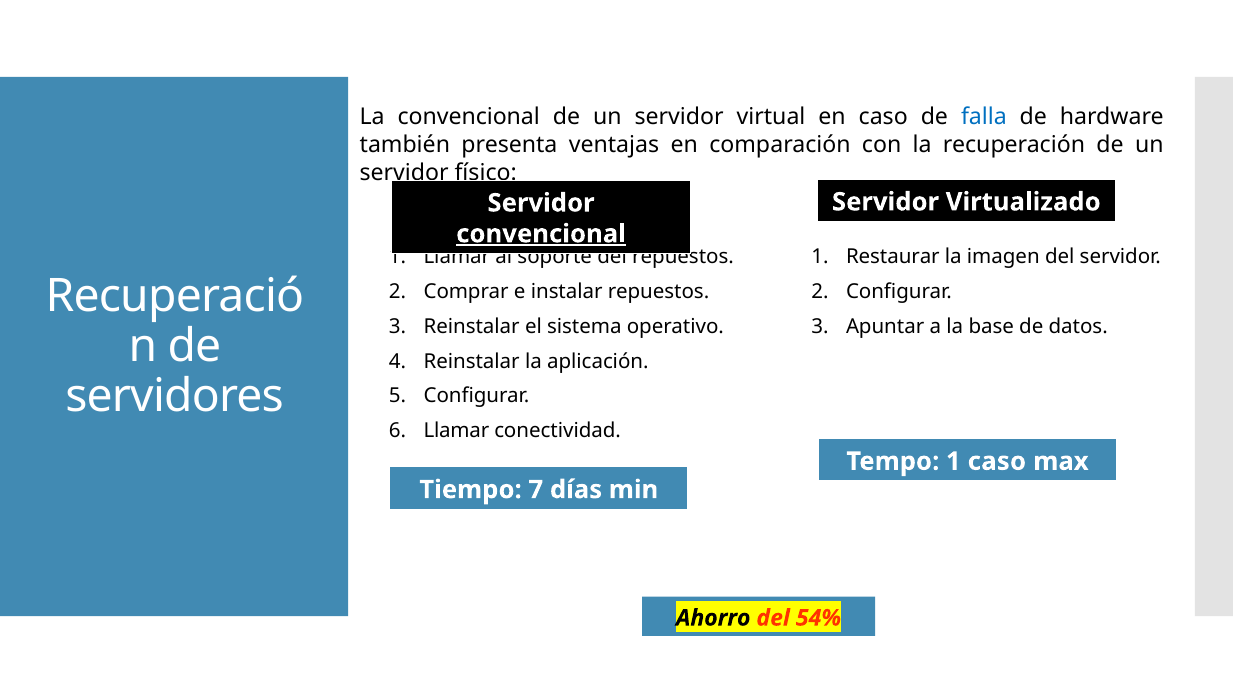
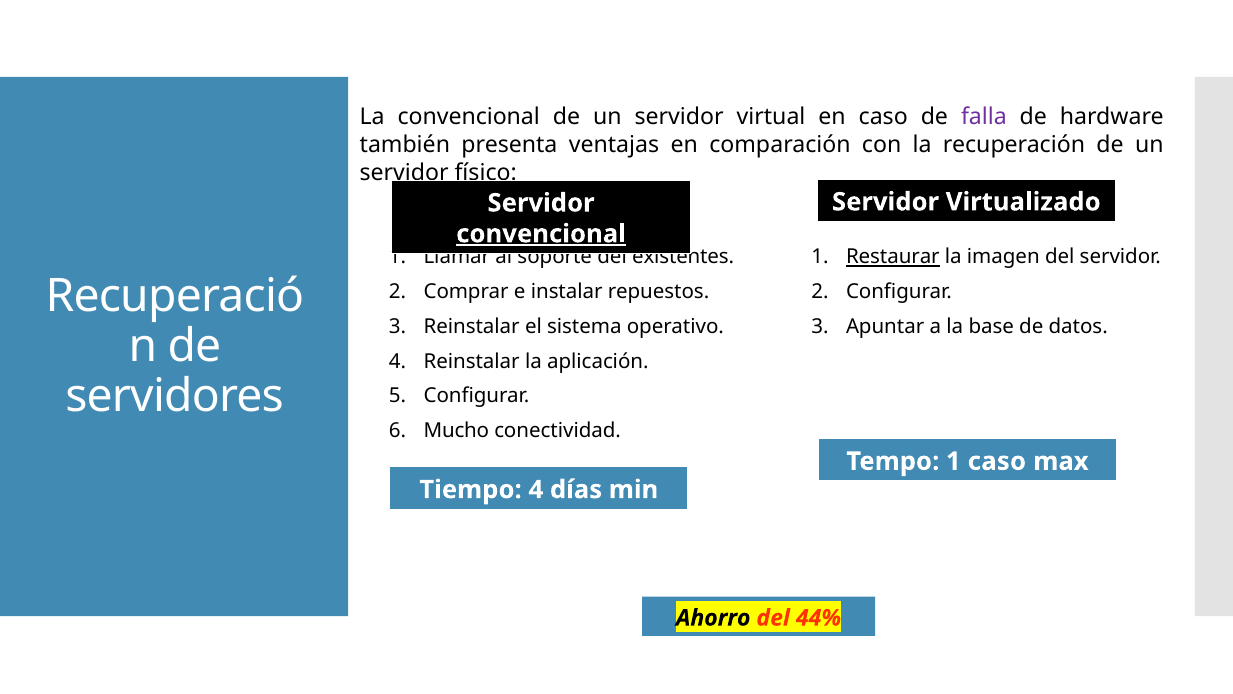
falla colour: blue -> purple
repuestos at (683, 256): repuestos -> existentes
Restaurar underline: none -> present
Llamar at (456, 431): Llamar -> Mucho
Tiempo 7: 7 -> 4
54%: 54% -> 44%
